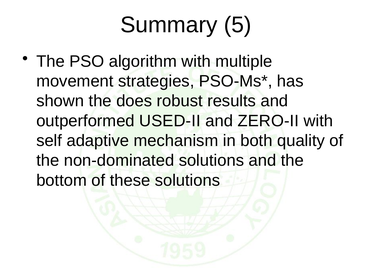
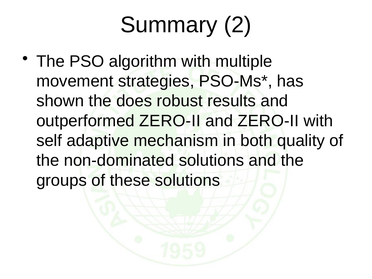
5: 5 -> 2
outperformed USED-II: USED-II -> ZERO-II
bottom: bottom -> groups
